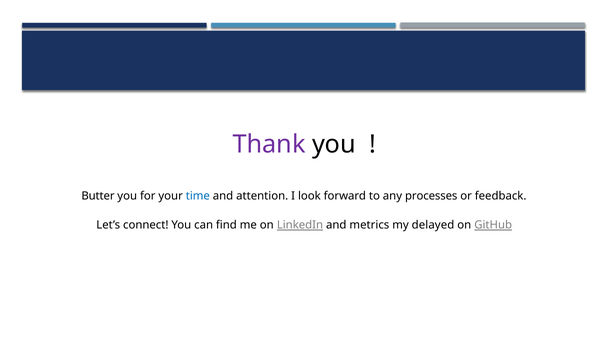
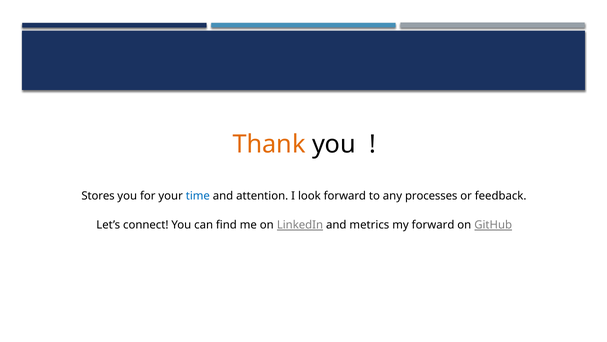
Thank colour: purple -> orange
Butter: Butter -> Stores
my delayed: delayed -> forward
